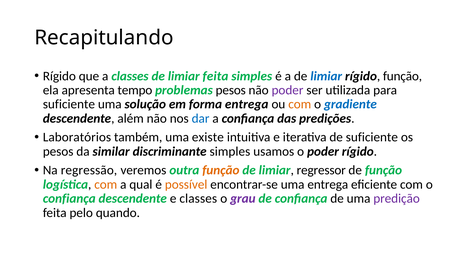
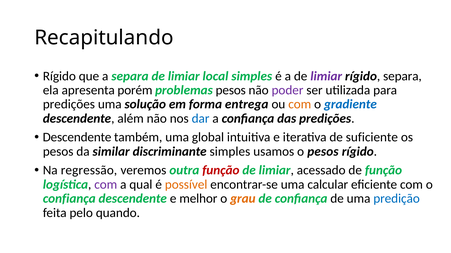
a classes: classes -> separa
limiar feita: feita -> local
limiar at (326, 76) colour: blue -> purple
rígido função: função -> separa
tempo: tempo -> porém
suficiente at (69, 105): suficiente -> predições
Laboratórios at (77, 138): Laboratórios -> Descendente
existe: existe -> global
o poder: poder -> pesos
função at (221, 171) colour: orange -> red
regressor: regressor -> acessado
com at (106, 185) colour: orange -> purple
uma entrega: entrega -> calcular
e classes: classes -> melhor
grau colour: purple -> orange
predição colour: purple -> blue
